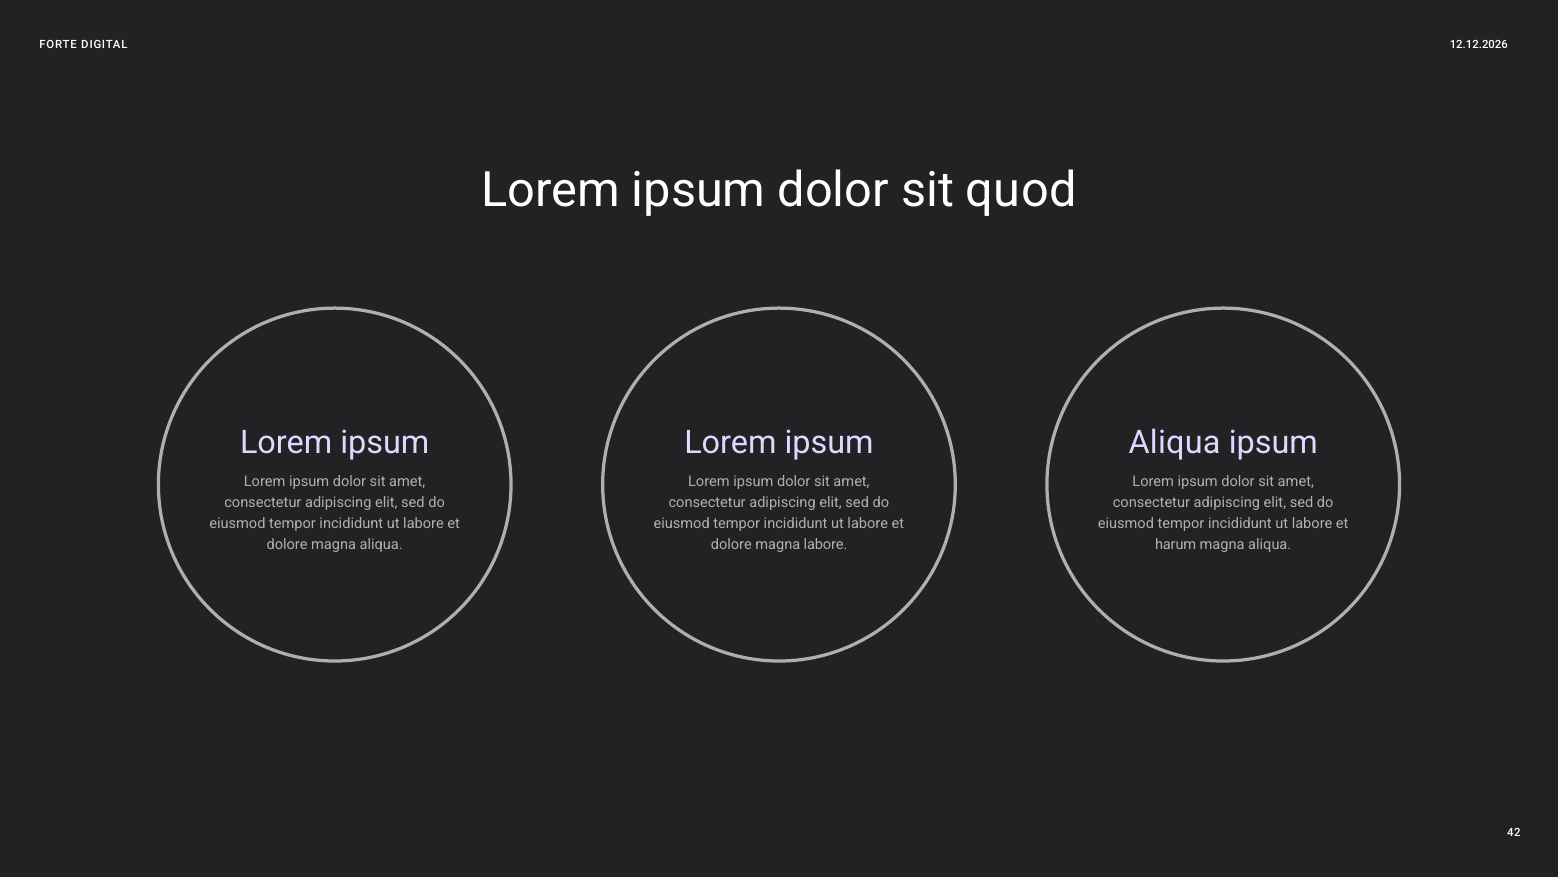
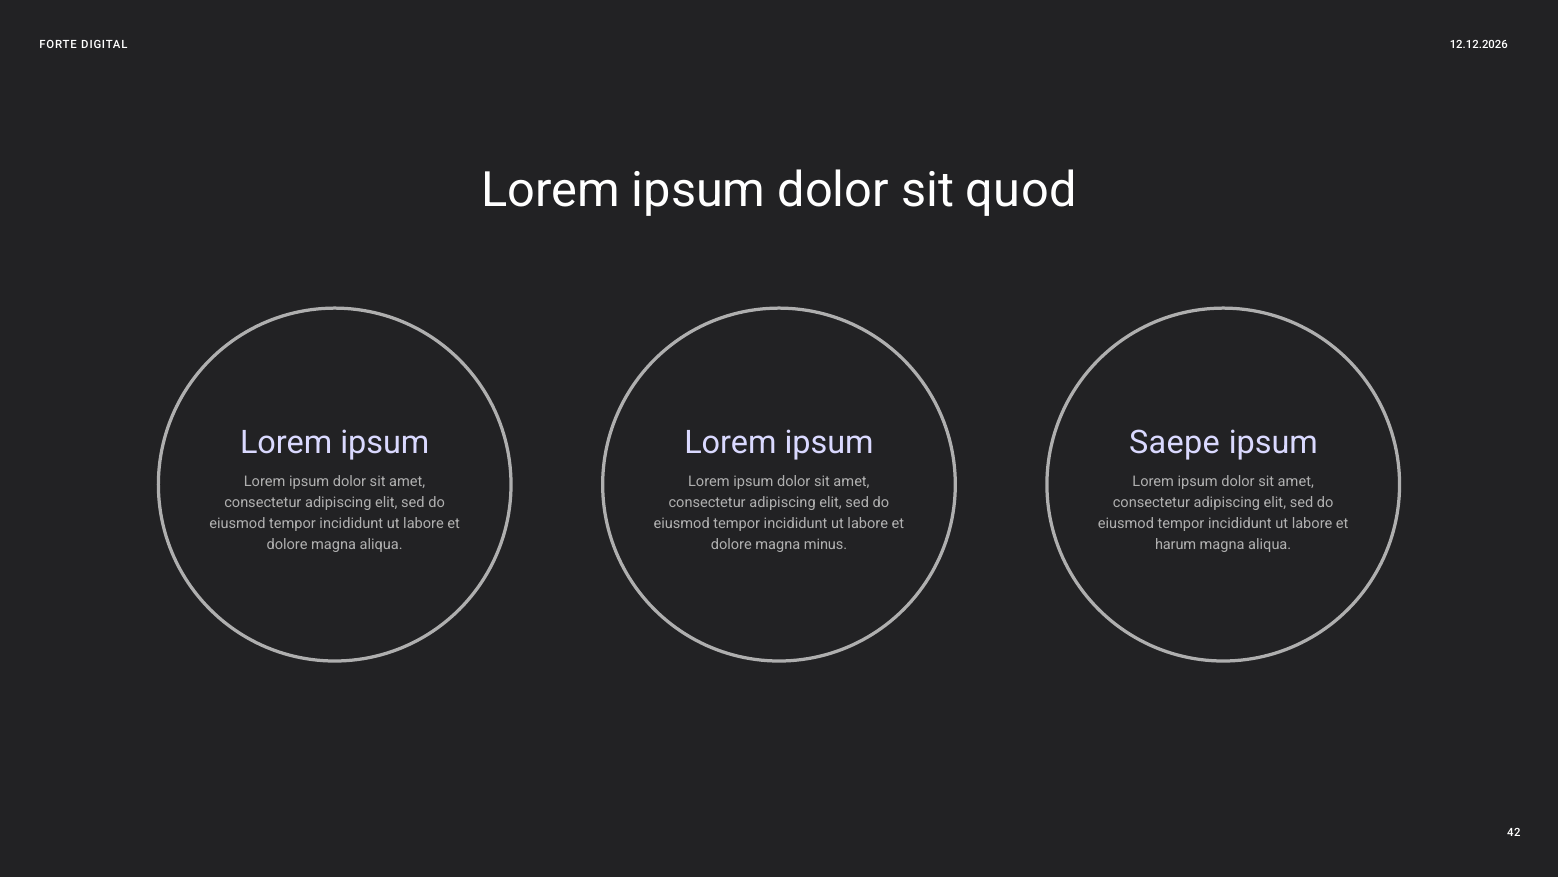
ipsum Aliqua: Aliqua -> Saepe
magna labore: labore -> minus
